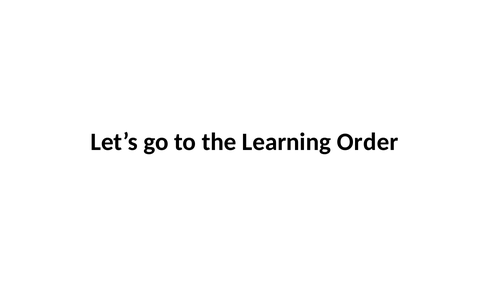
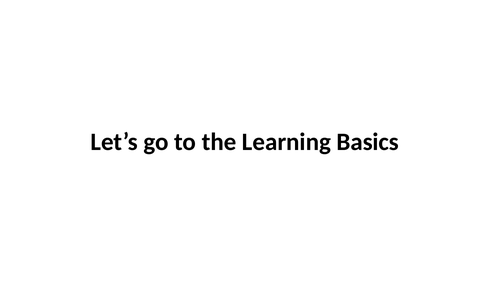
Order: Order -> Basics
